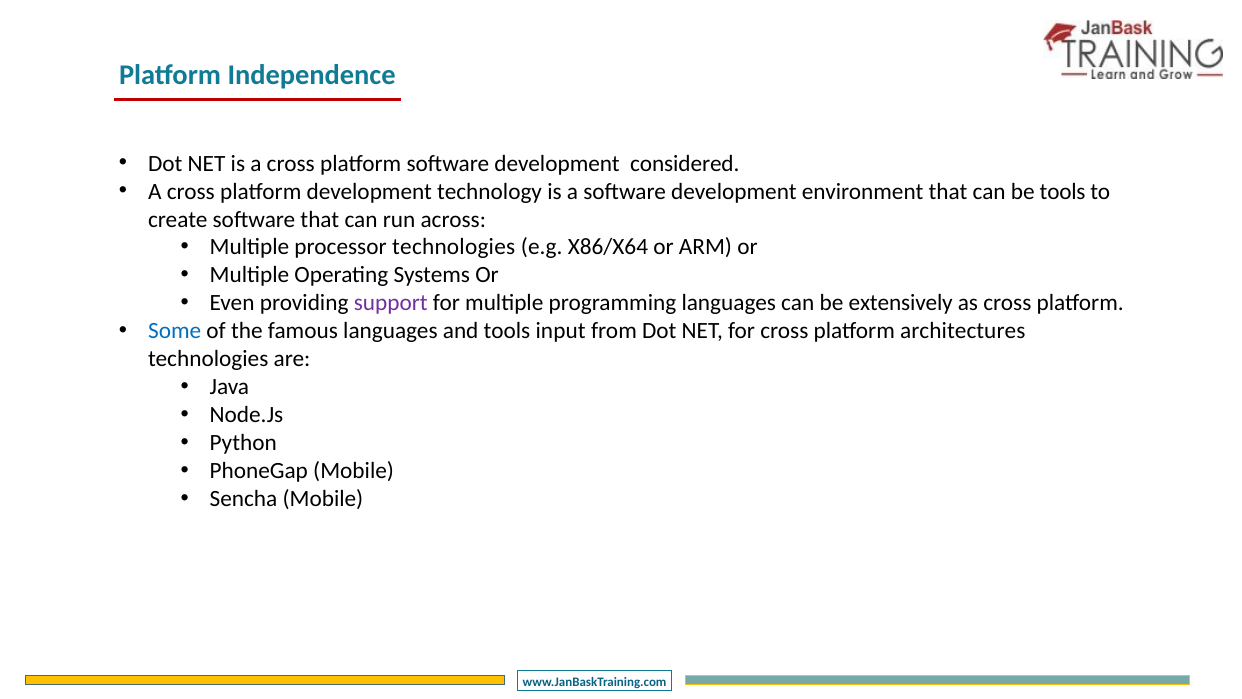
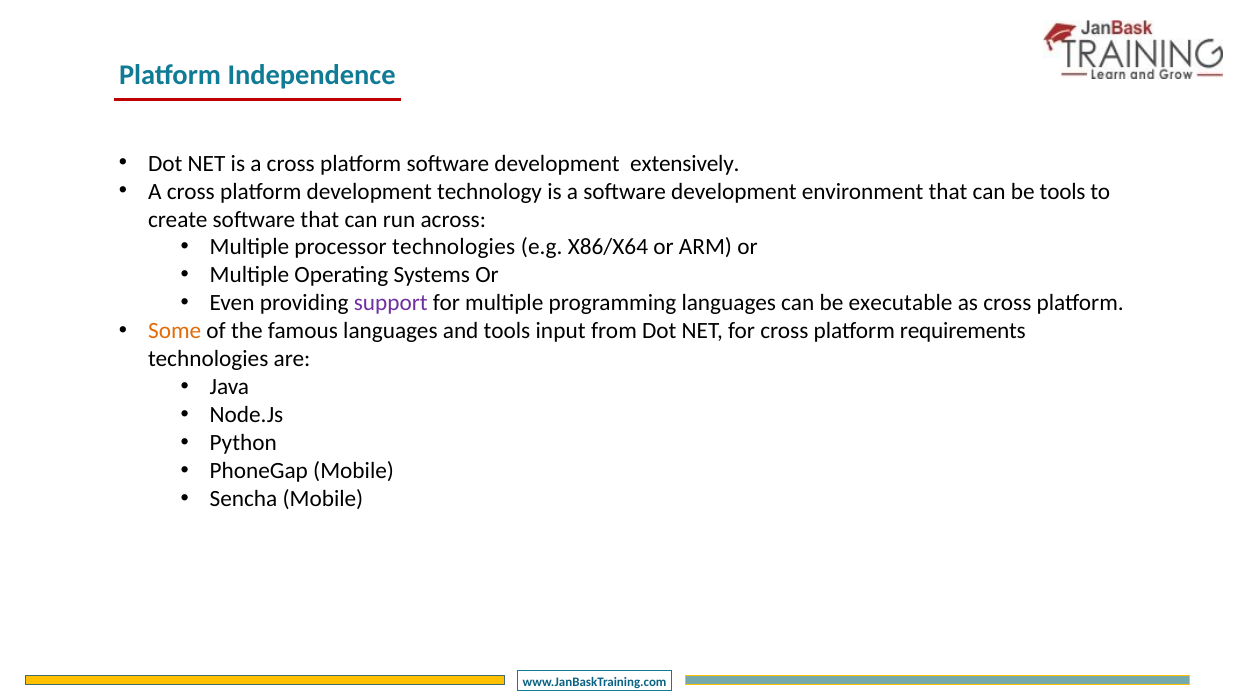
considered: considered -> extensively
extensively: extensively -> executable
Some colour: blue -> orange
architectures: architectures -> requirements
